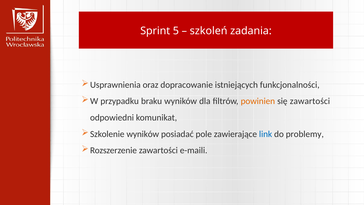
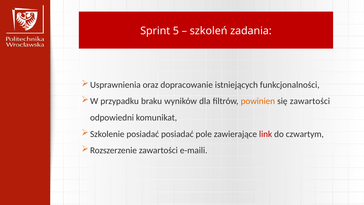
Szkolenie wyników: wyników -> posiadać
link colour: blue -> red
problemy: problemy -> czwartym
